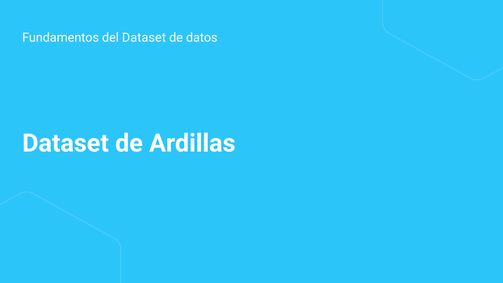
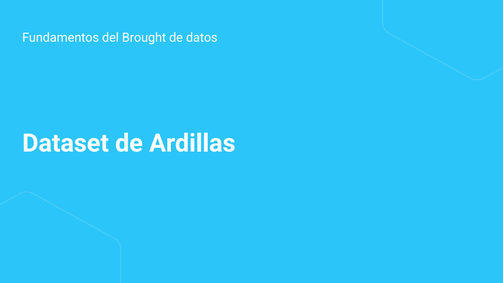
del Dataset: Dataset -> Brought
